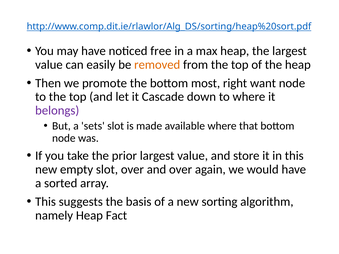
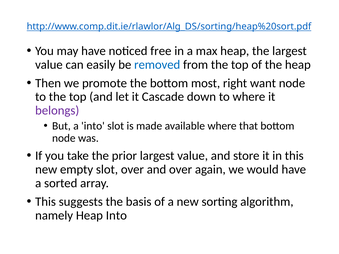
removed colour: orange -> blue
a sets: sets -> into
Heap Fact: Fact -> Into
